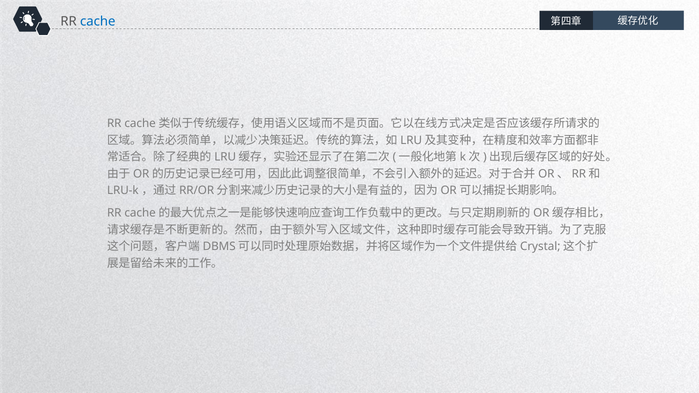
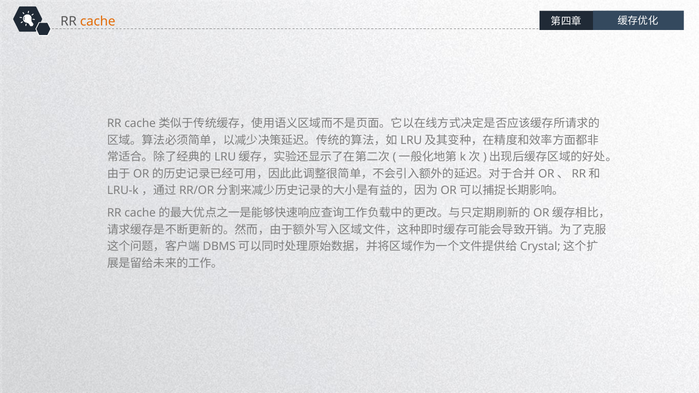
cache colour: blue -> orange
